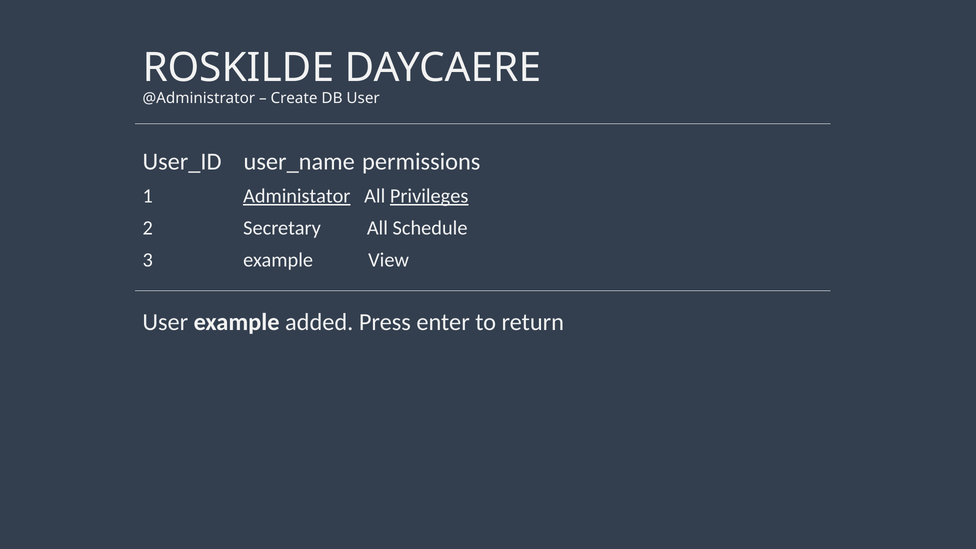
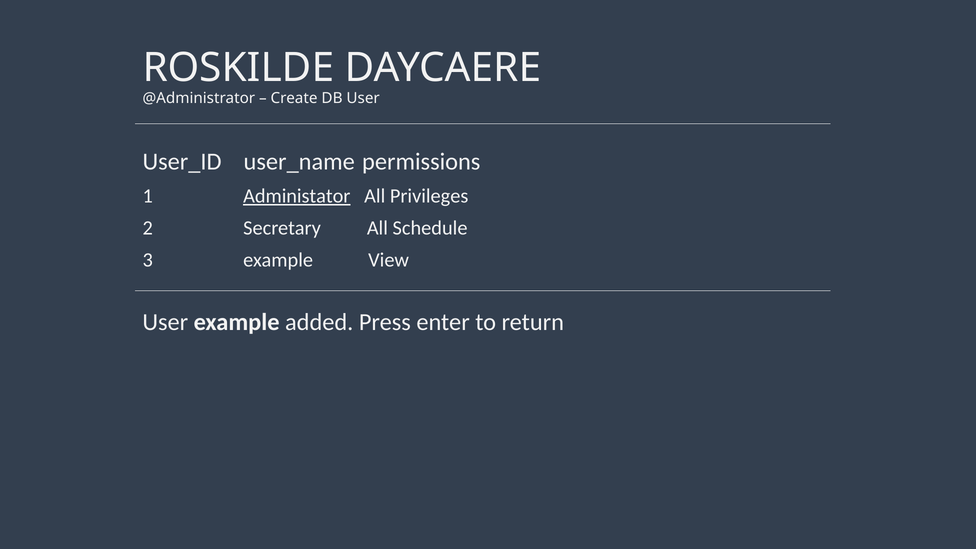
Privileges underline: present -> none
